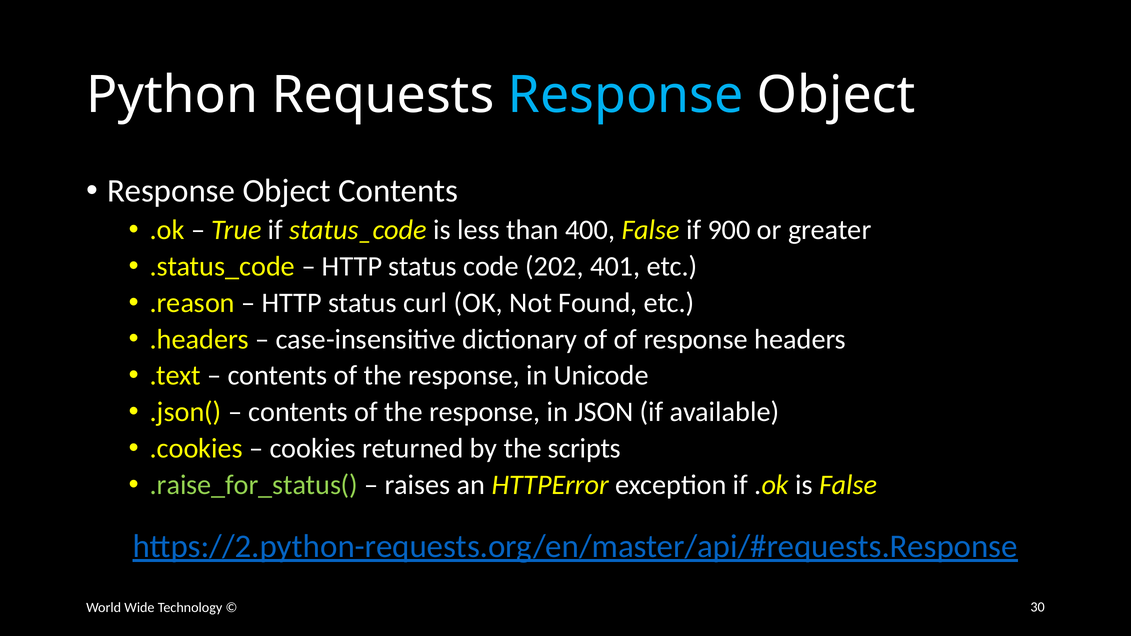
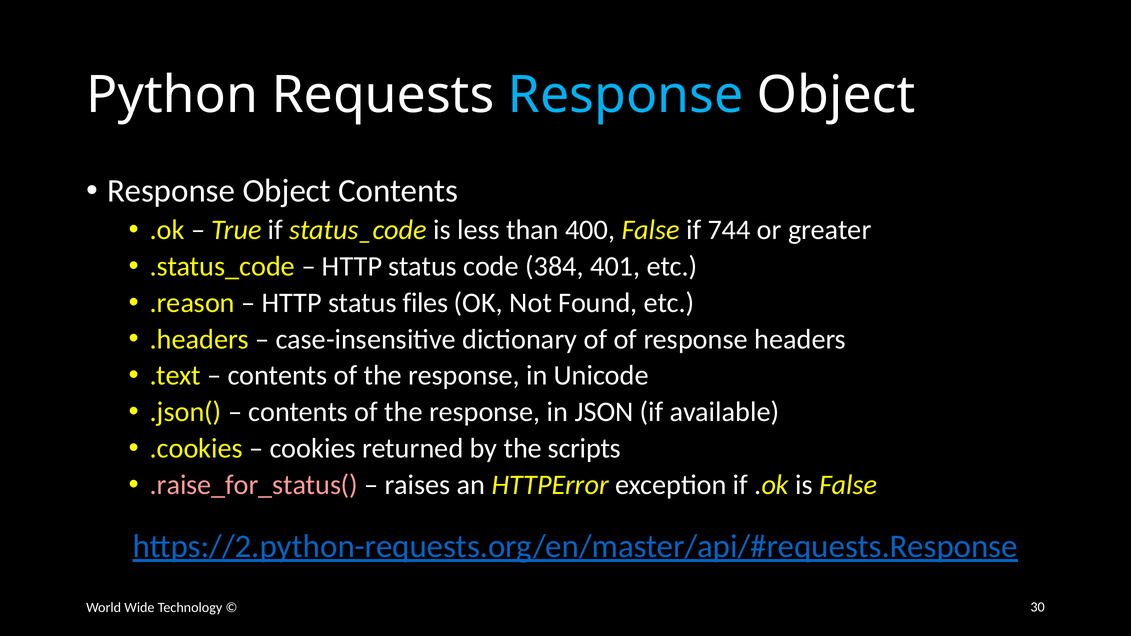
900: 900 -> 744
202: 202 -> 384
curl: curl -> files
.raise_for_status( colour: light green -> pink
